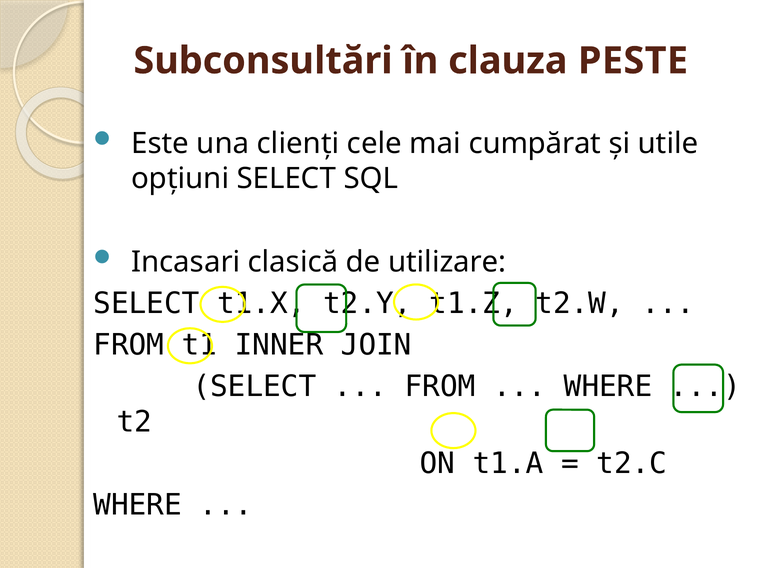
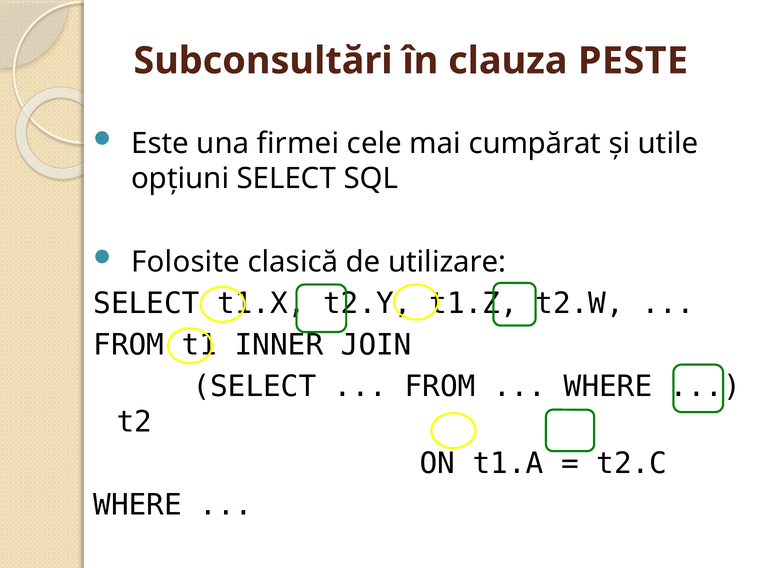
clienți: clienți -> firmei
Incasari: Incasari -> Folosite
